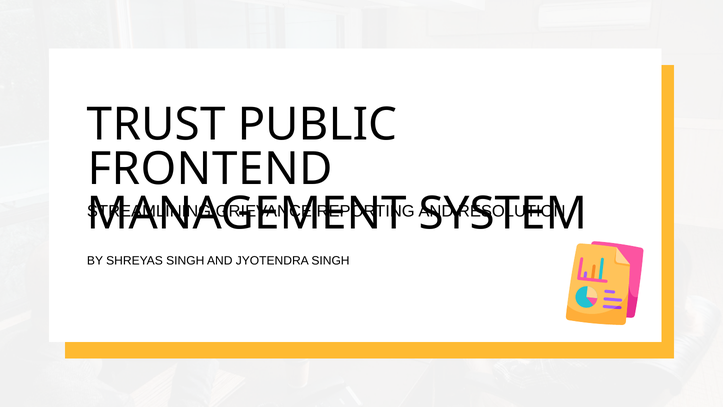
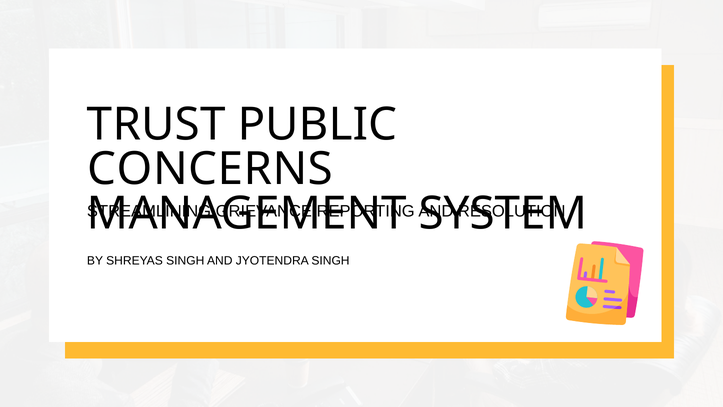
FRONTEND: FRONTEND -> CONCERNS
